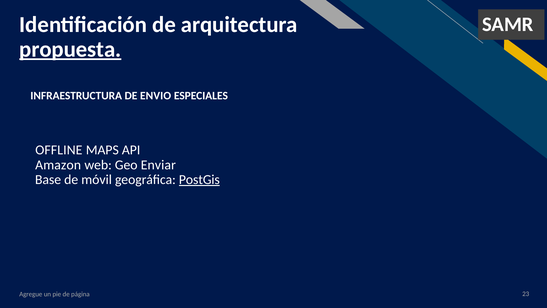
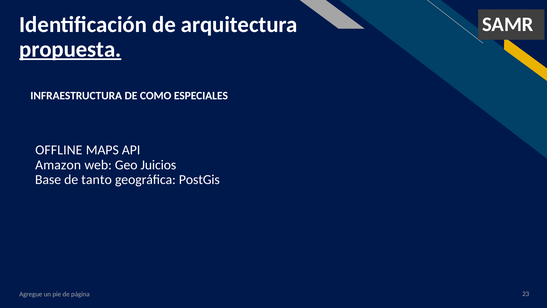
ENVIO: ENVIO -> COMO
Enviar: Enviar -> Juicios
móvil: móvil -> tanto
PostGis underline: present -> none
